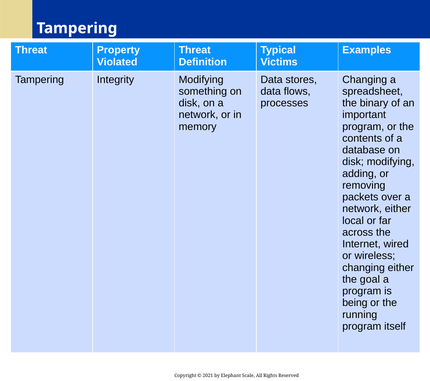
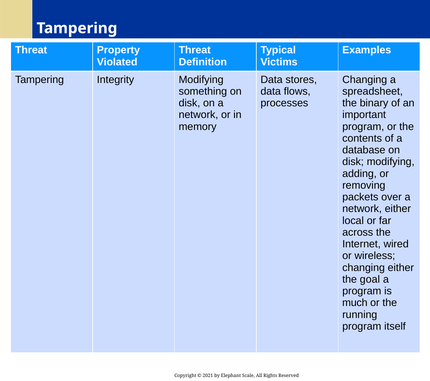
being: being -> much
